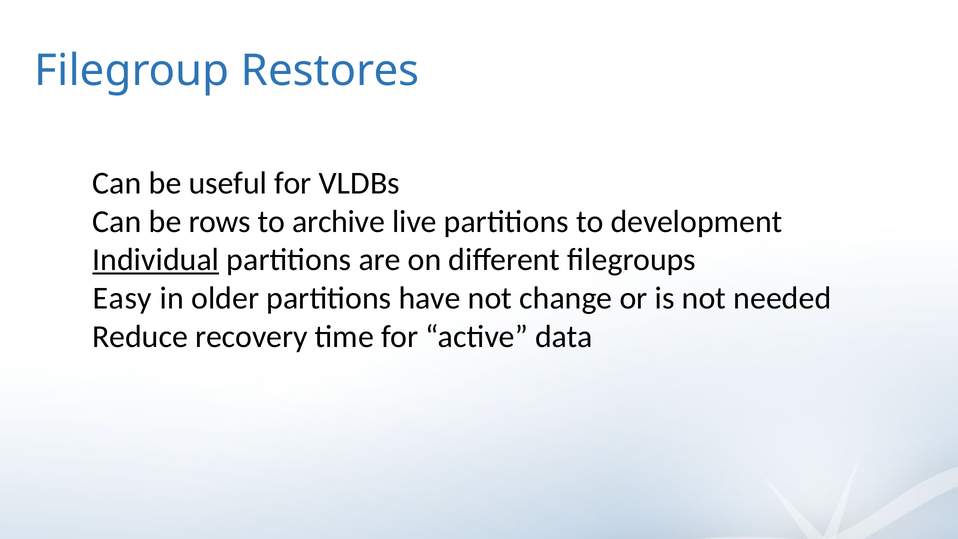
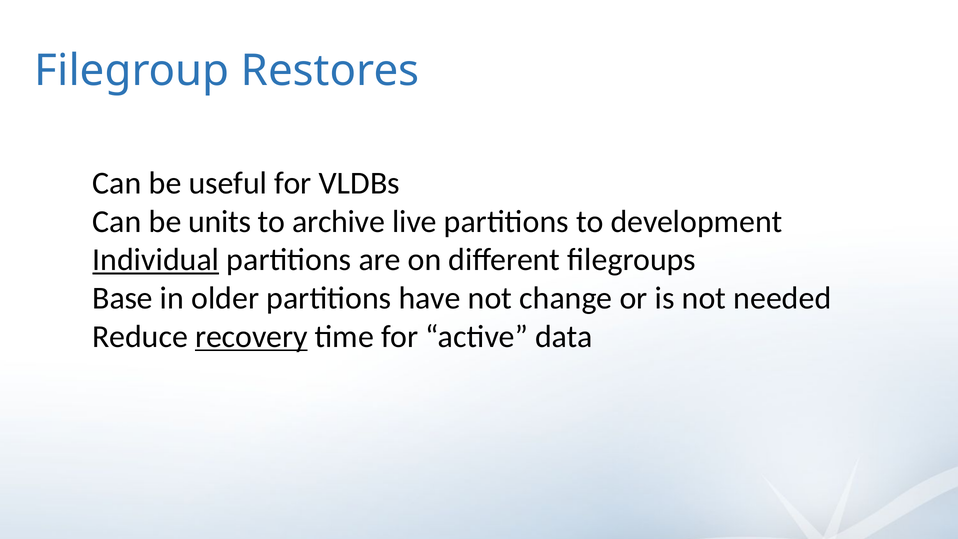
rows: rows -> units
Easy: Easy -> Base
recovery underline: none -> present
